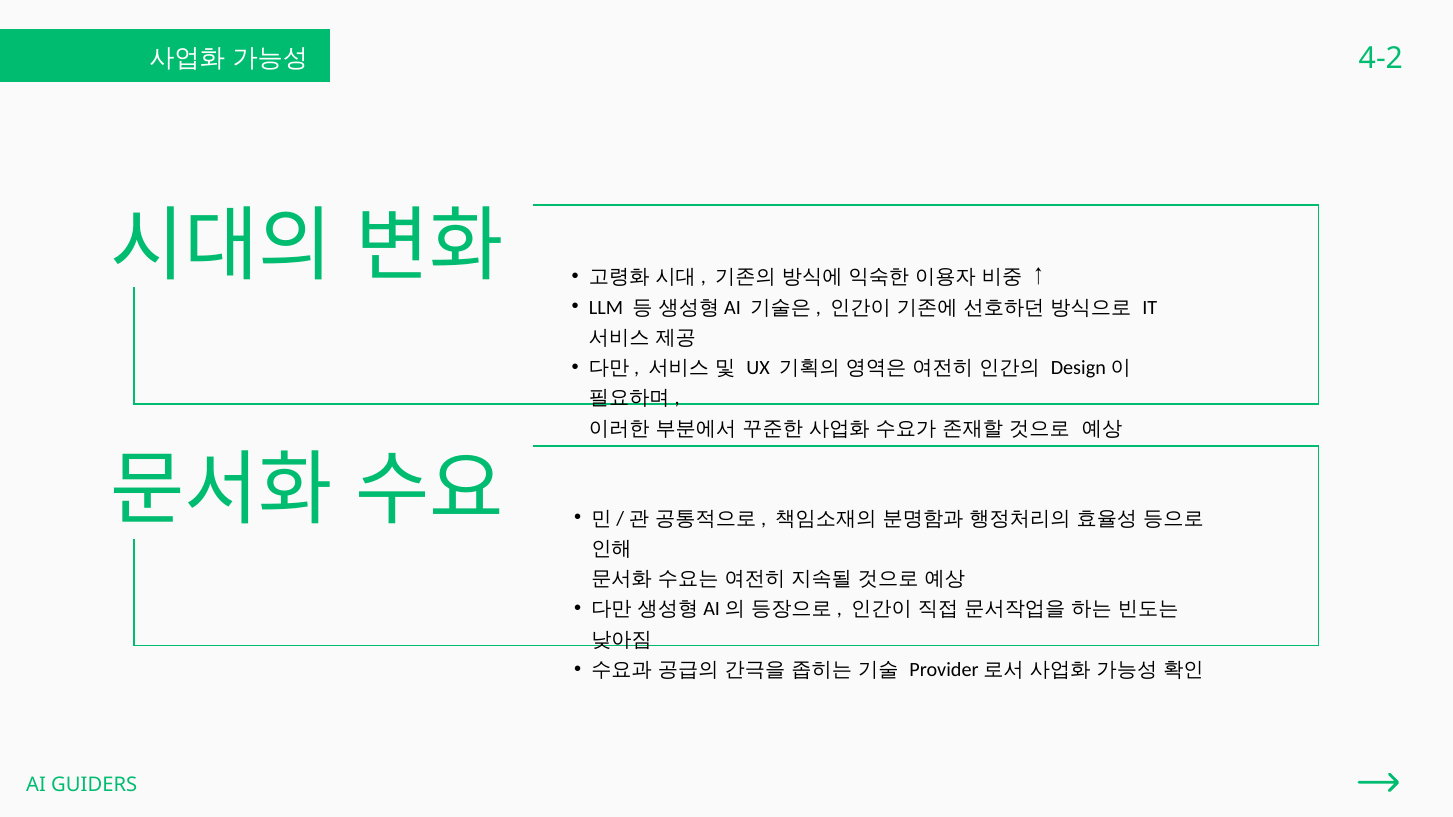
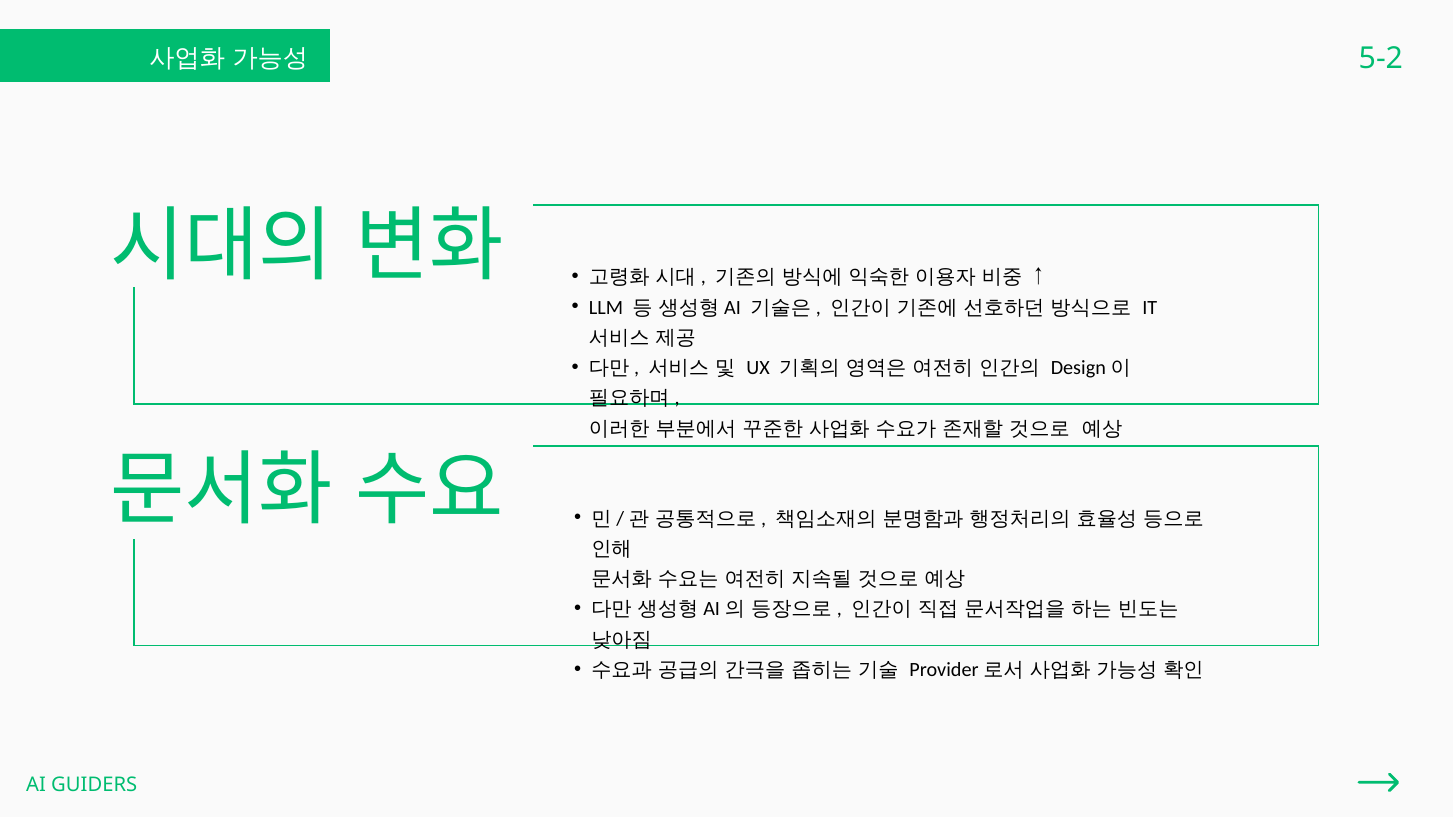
4-2: 4-2 -> 5-2
